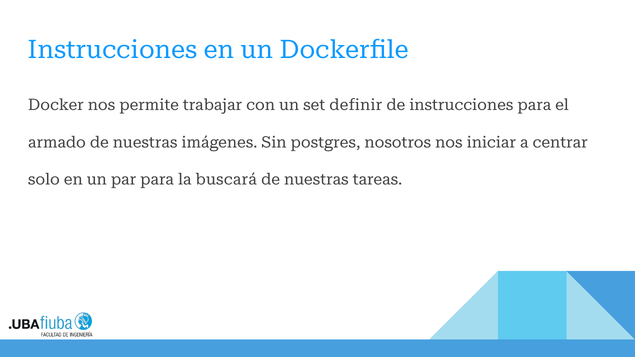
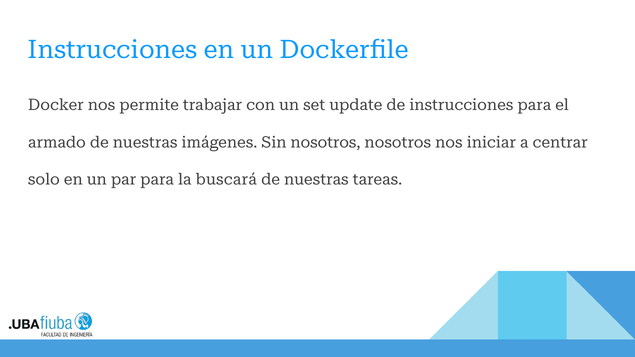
definir: definir -> update
Sin postgres: postgres -> nosotros
